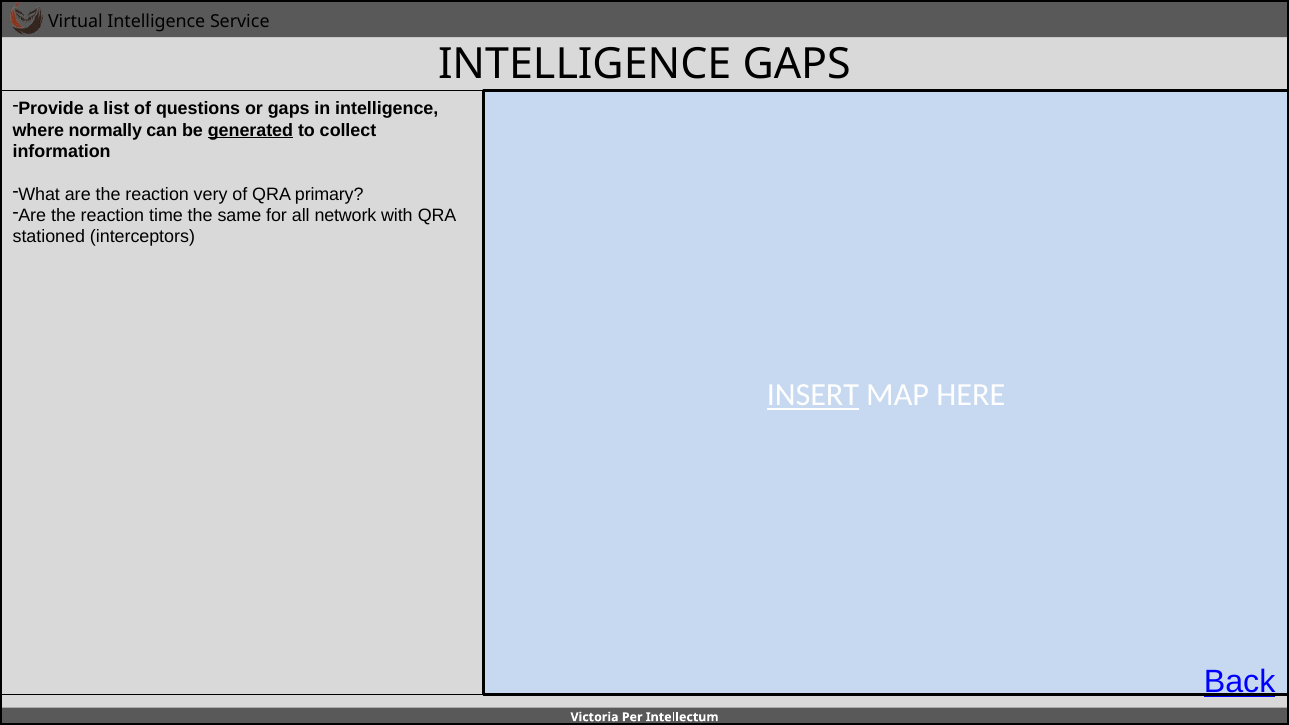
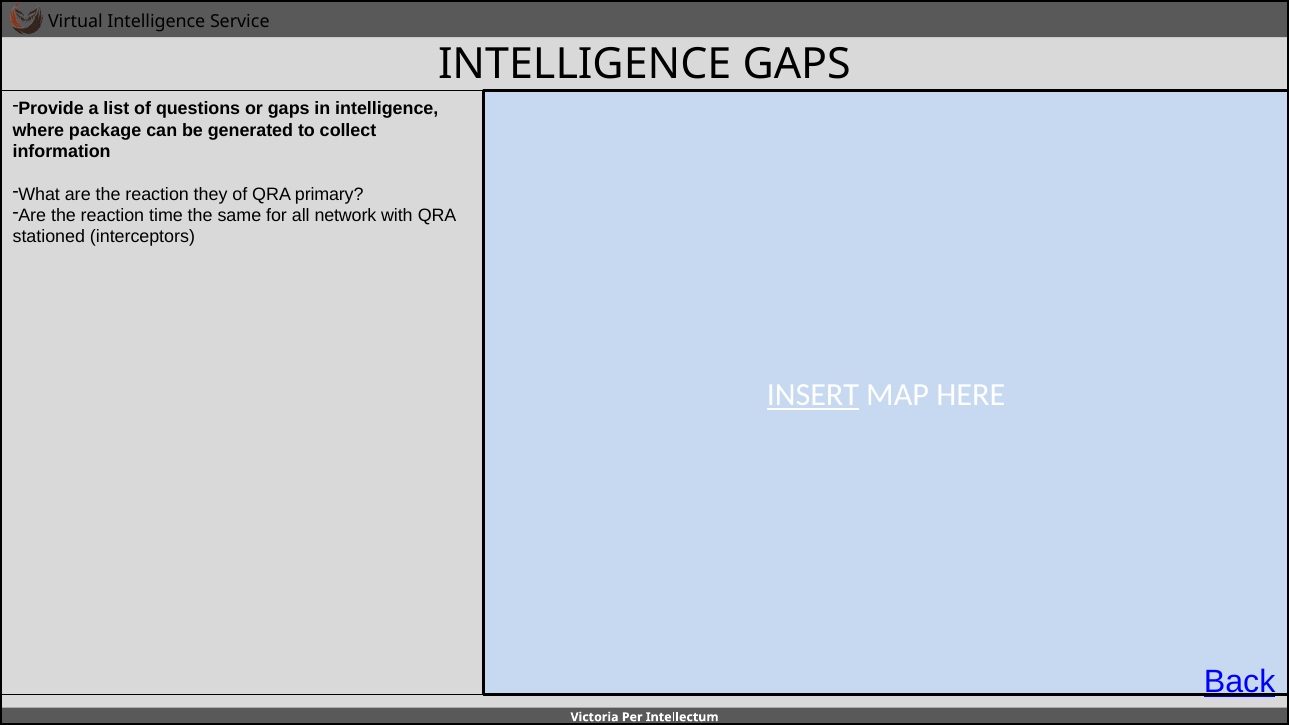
normally: normally -> package
generated underline: present -> none
very: very -> they
